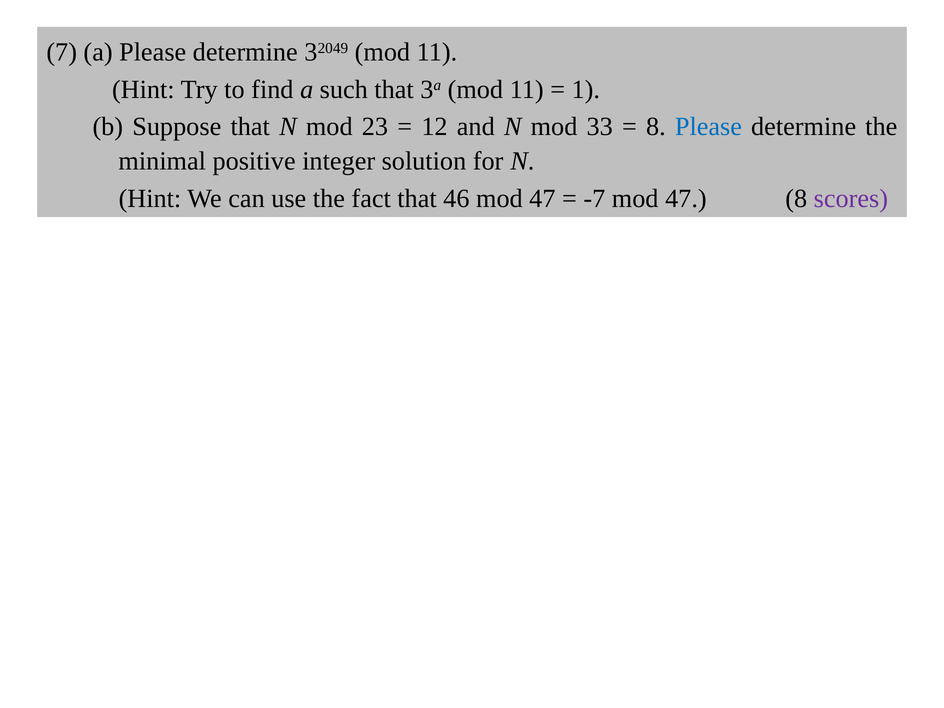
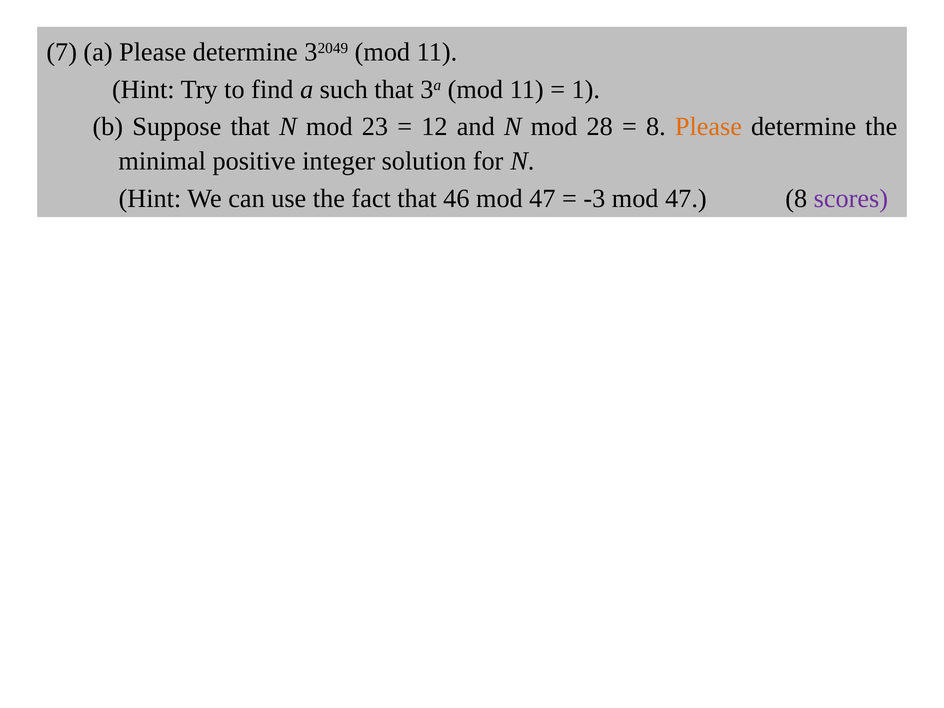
33: 33 -> 28
Please at (708, 127) colour: blue -> orange
-7: -7 -> -3
